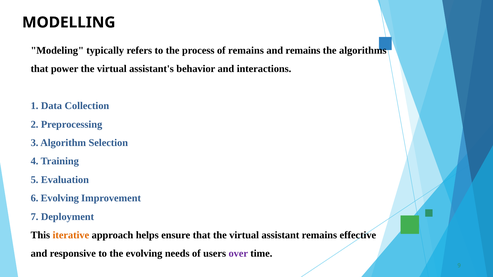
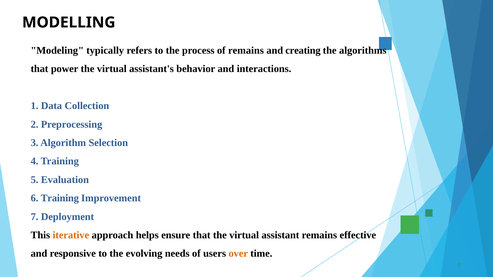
and remains: remains -> creating
6 Evolving: Evolving -> Training
over colour: purple -> orange
